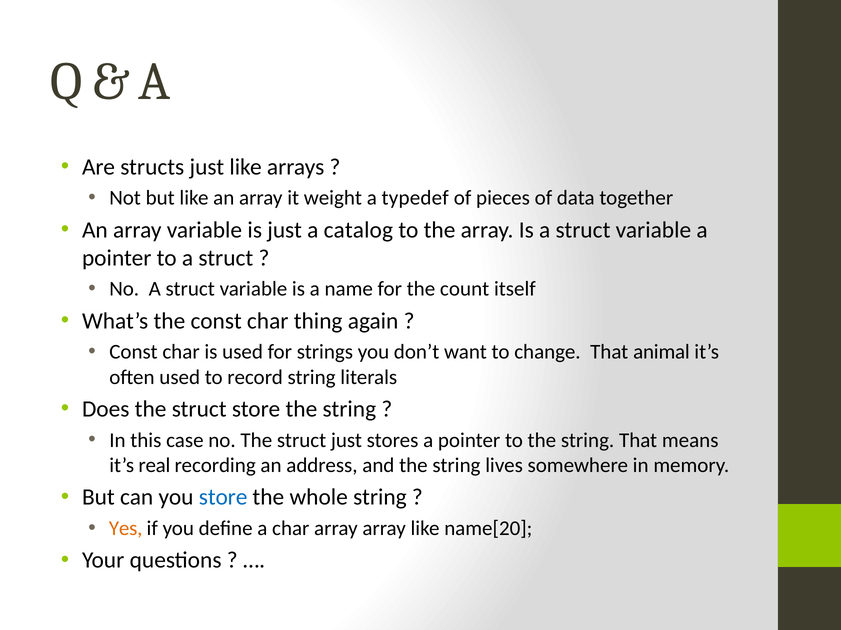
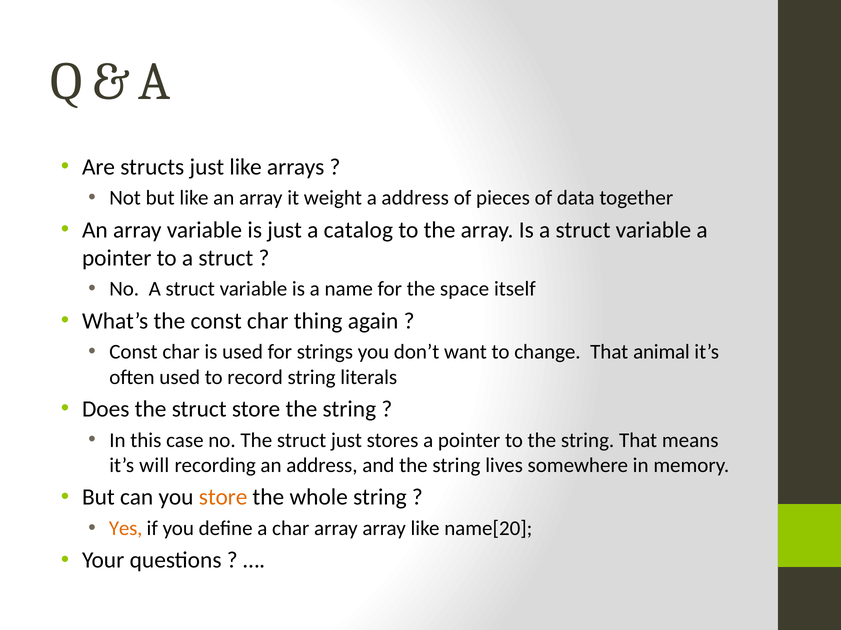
a typedef: typedef -> address
count: count -> space
real: real -> will
store at (223, 498) colour: blue -> orange
